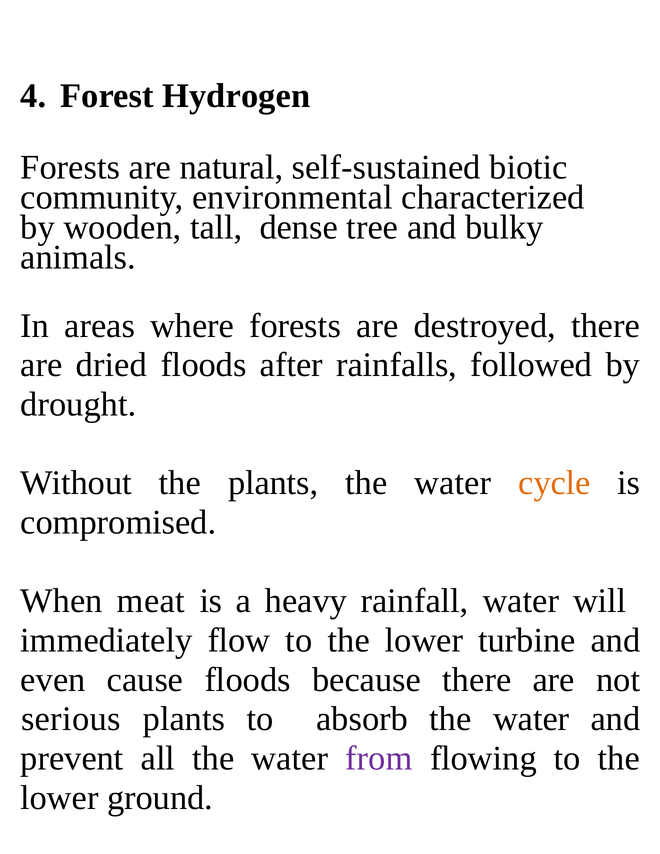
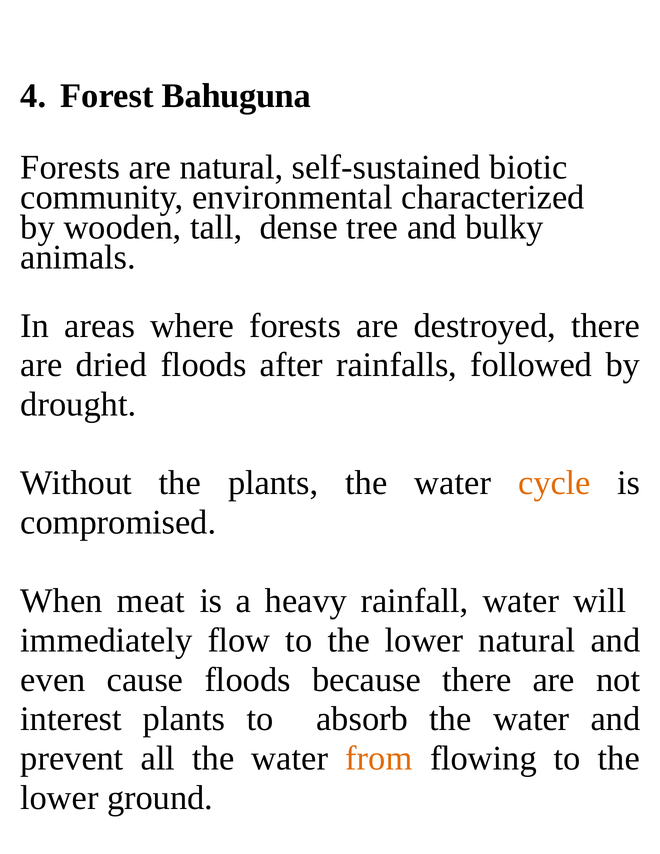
Hydrogen: Hydrogen -> Bahuguna
lower turbine: turbine -> natural
serious: serious -> interest
from colour: purple -> orange
